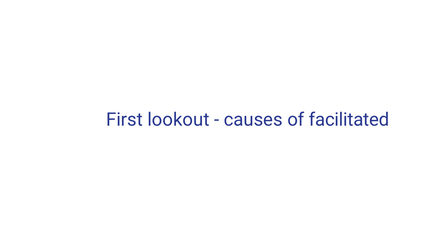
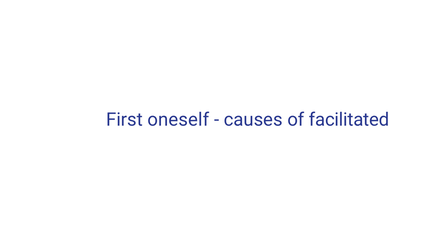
lookout: lookout -> oneself
